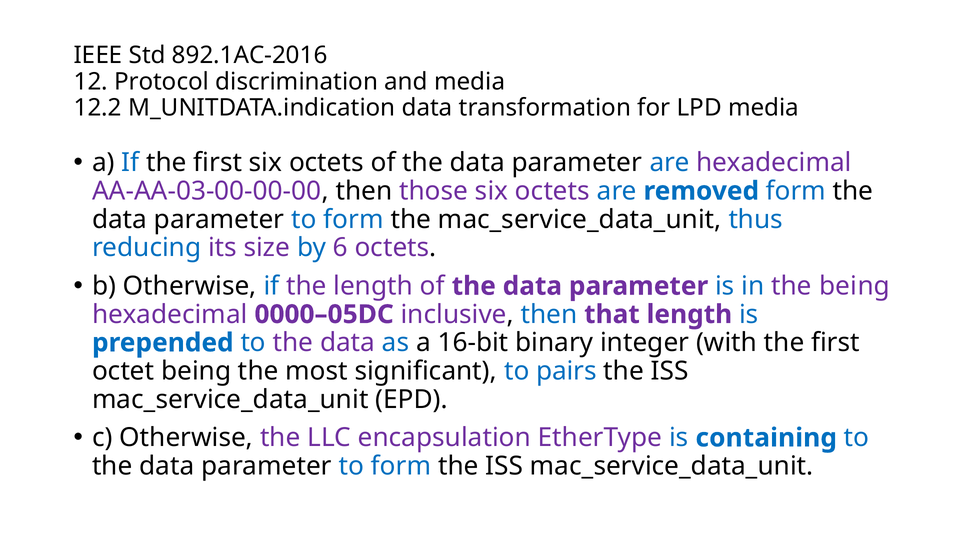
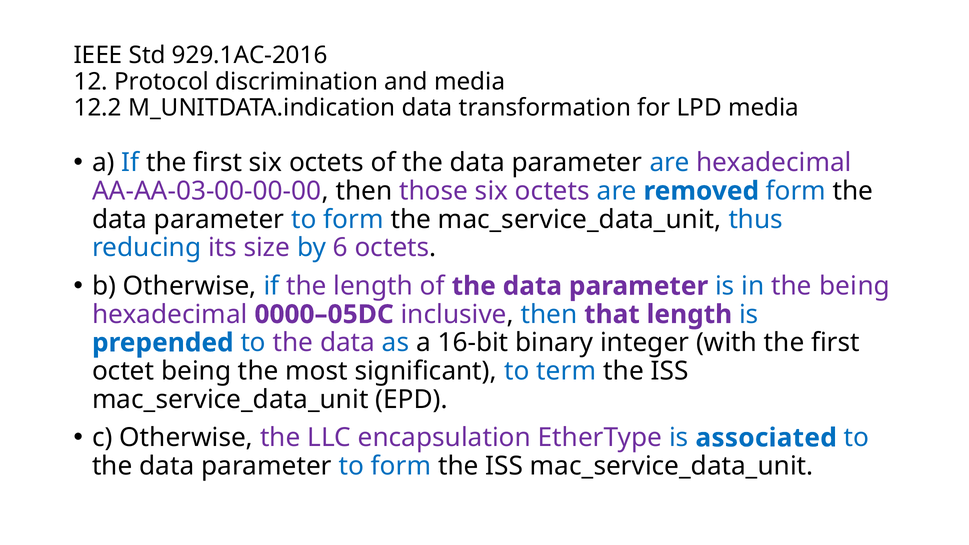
892.1AC-2016: 892.1AC-2016 -> 929.1AC-2016
pairs: pairs -> term
containing: containing -> associated
